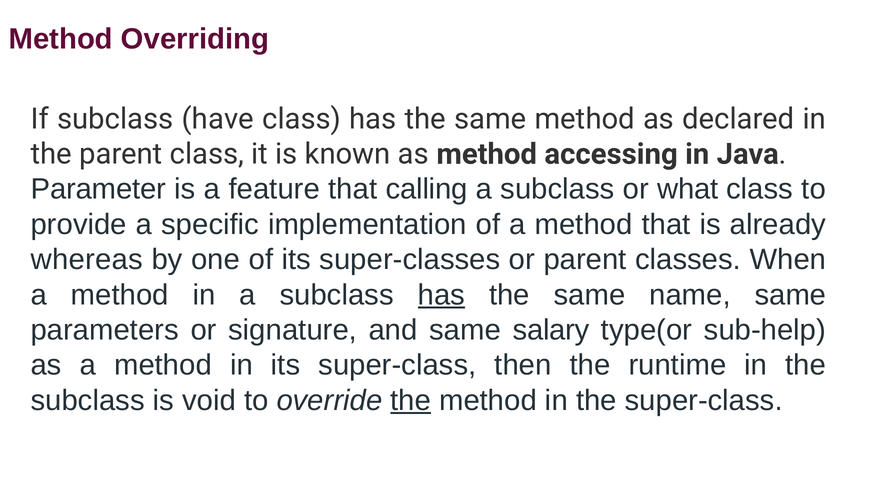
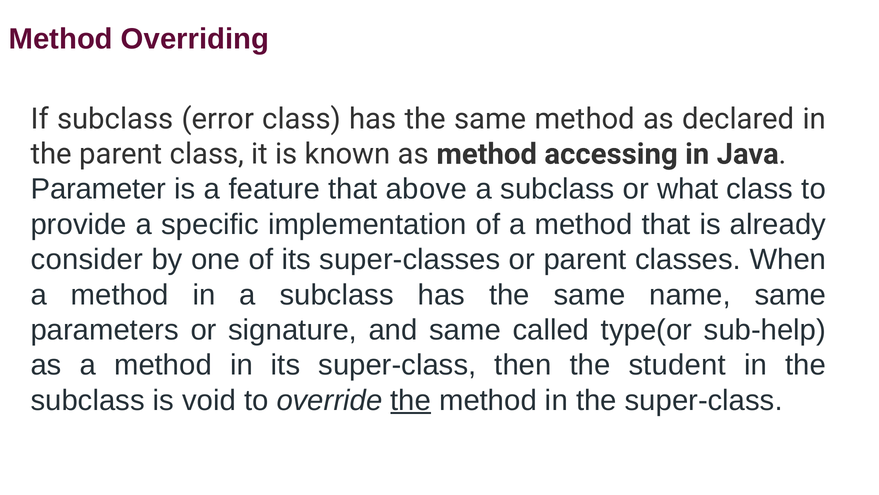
have: have -> error
calling: calling -> above
whereas: whereas -> consider
has at (441, 295) underline: present -> none
salary: salary -> called
runtime: runtime -> student
